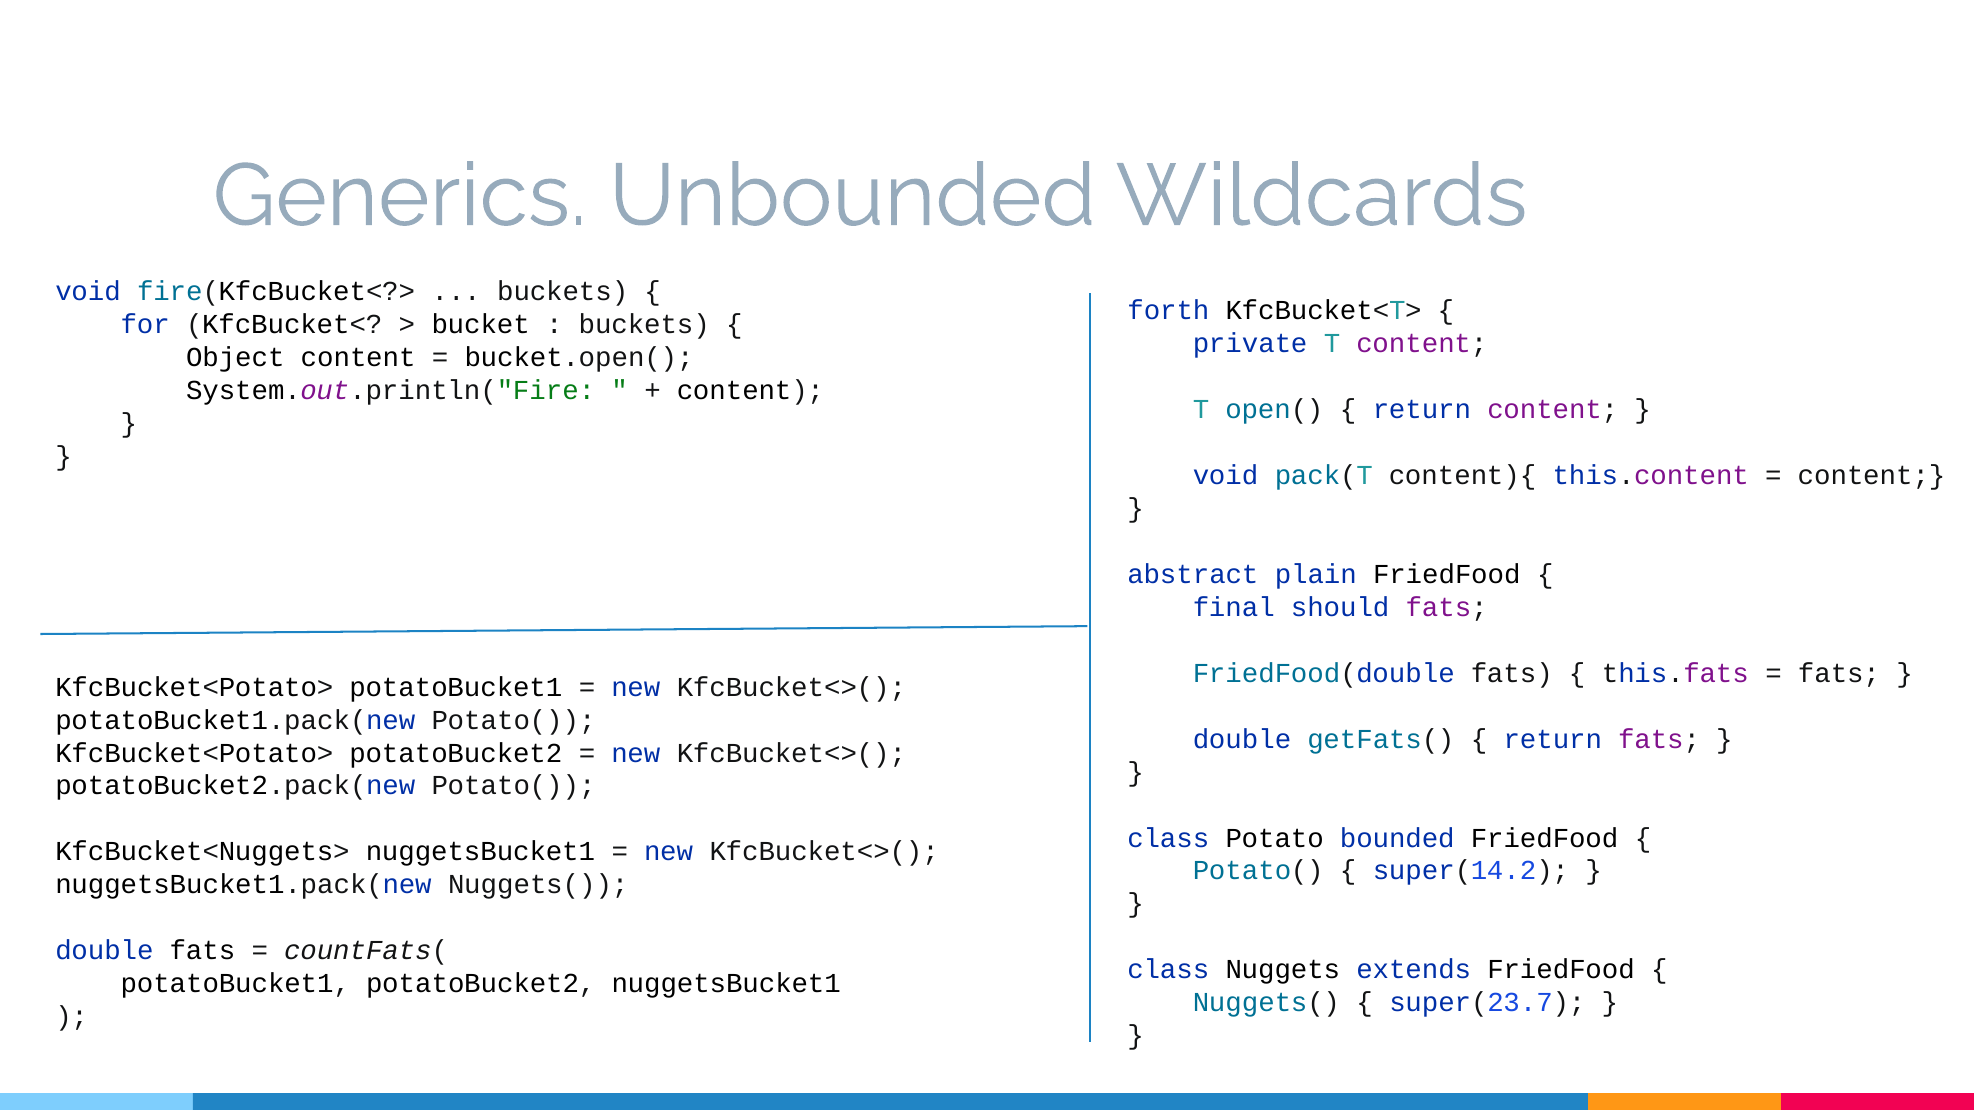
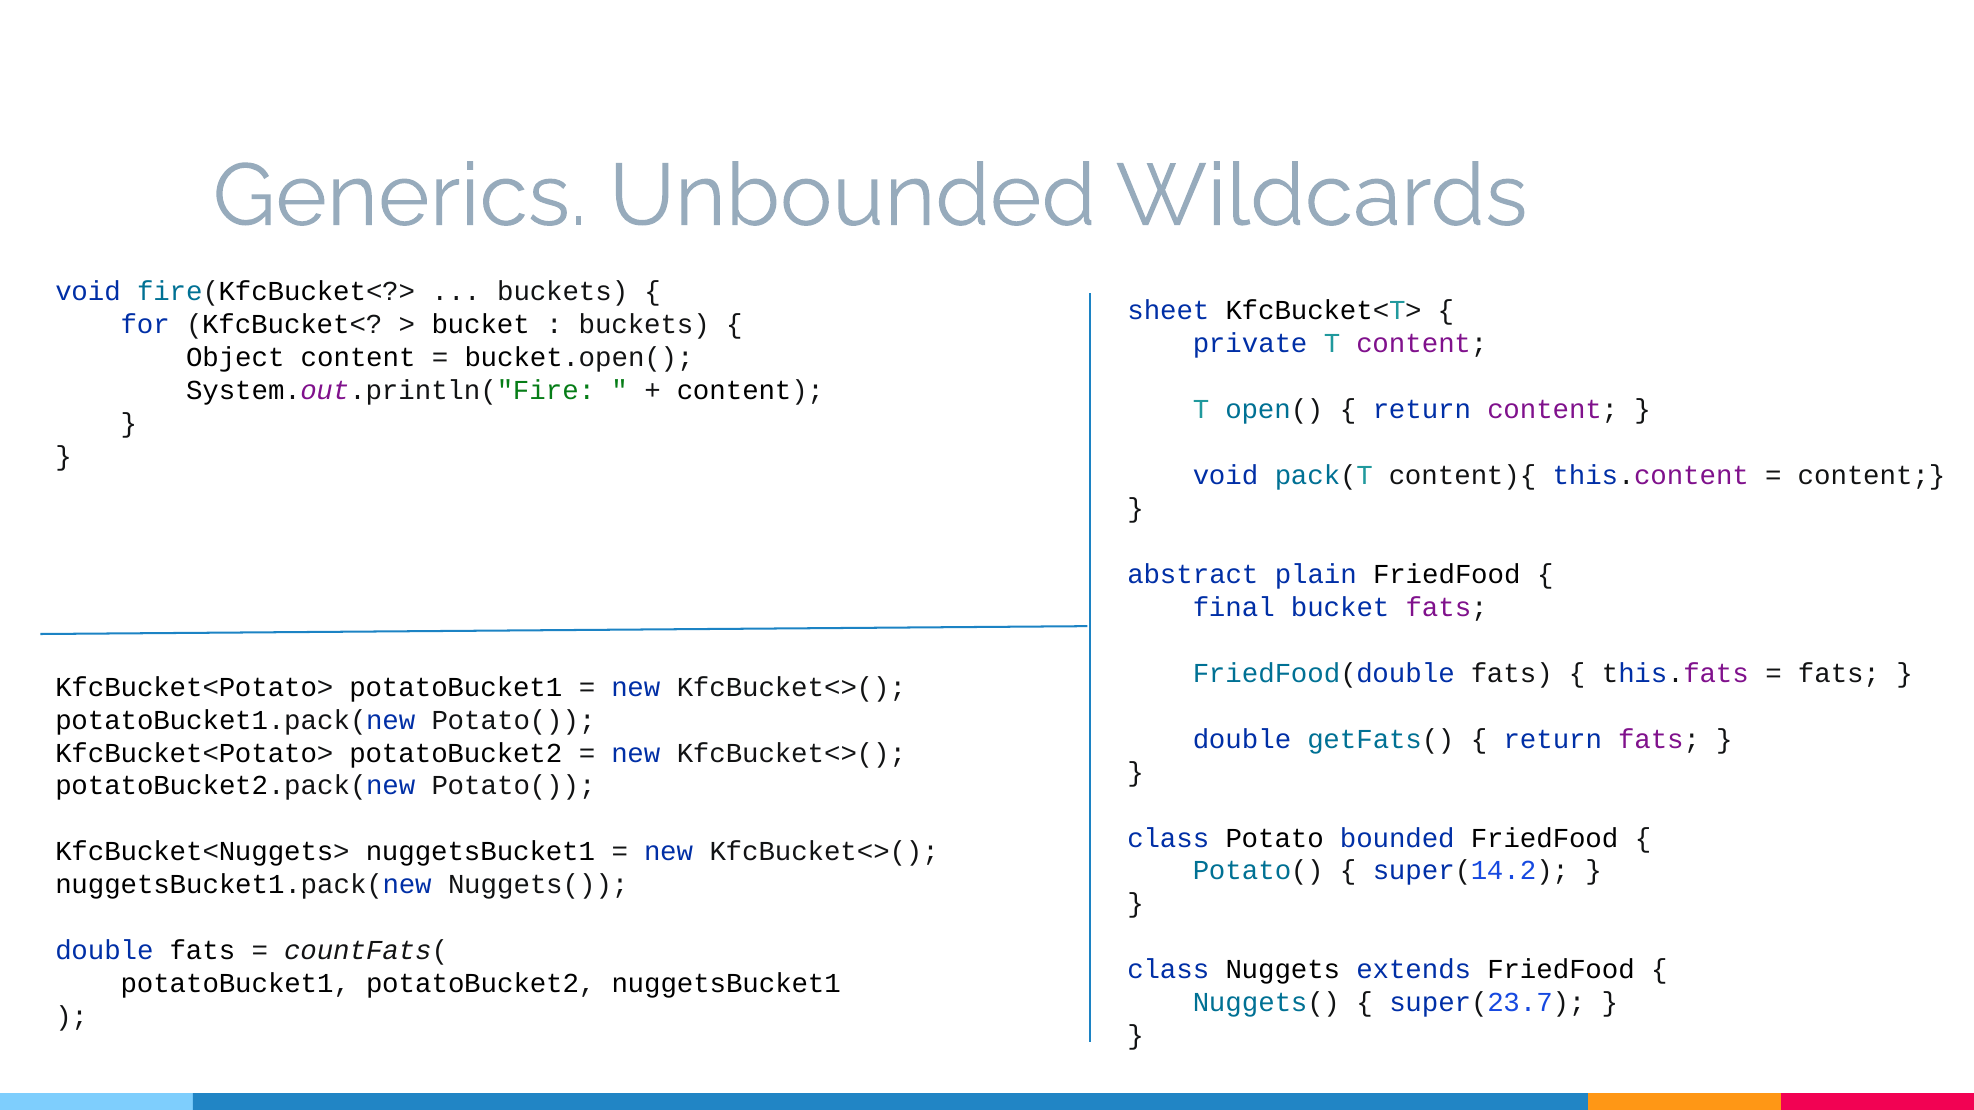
forth: forth -> sheet
final should: should -> bucket
